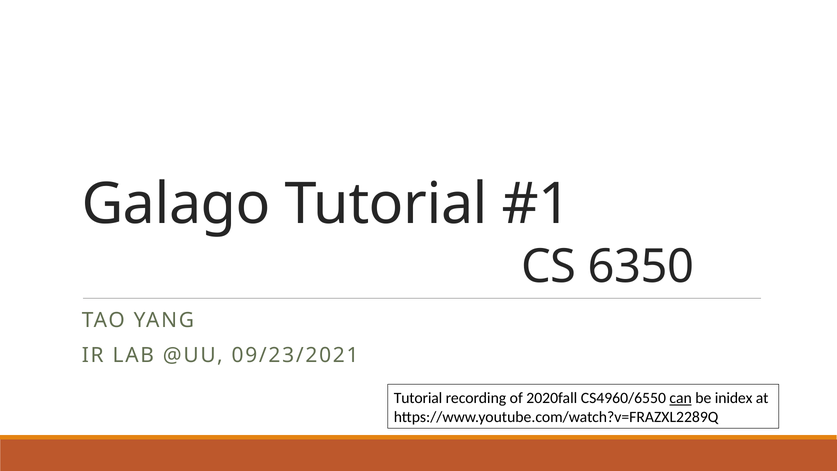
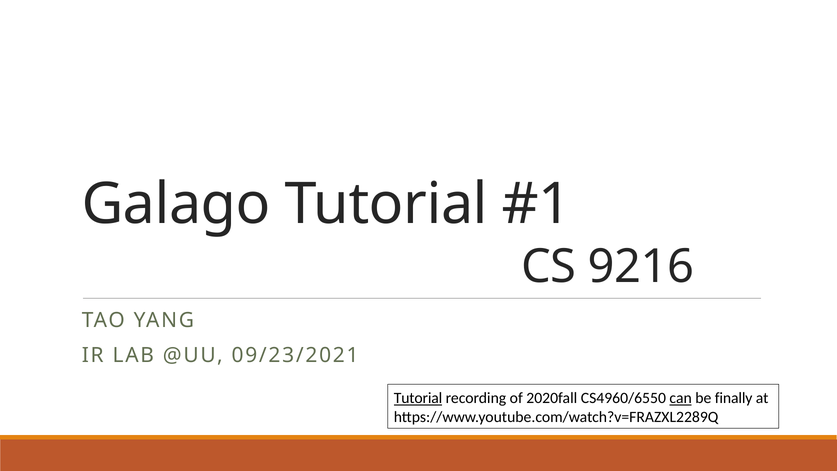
6350: 6350 -> 9216
Tutorial at (418, 398) underline: none -> present
inidex: inidex -> finally
